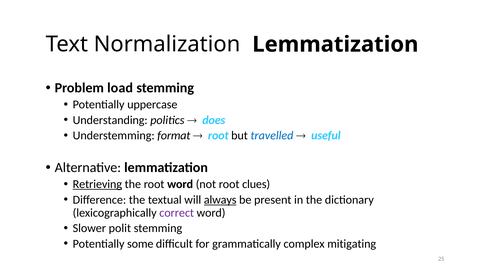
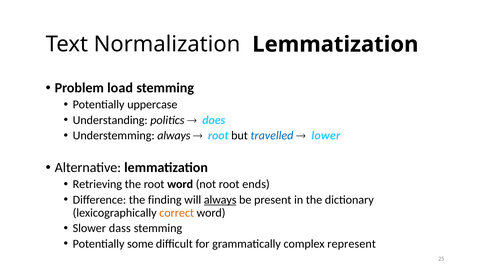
Understemming format: format -> always
useful: useful -> lower
Retrieving underline: present -> none
clues: clues -> ends
textual: textual -> finding
correct colour: purple -> orange
polit: polit -> dass
mitigating: mitigating -> represent
